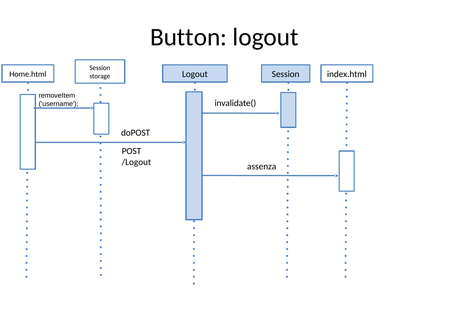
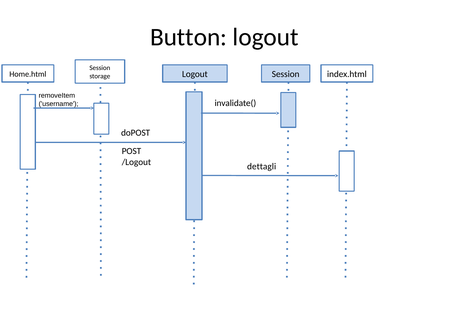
assenza: assenza -> dettagli
